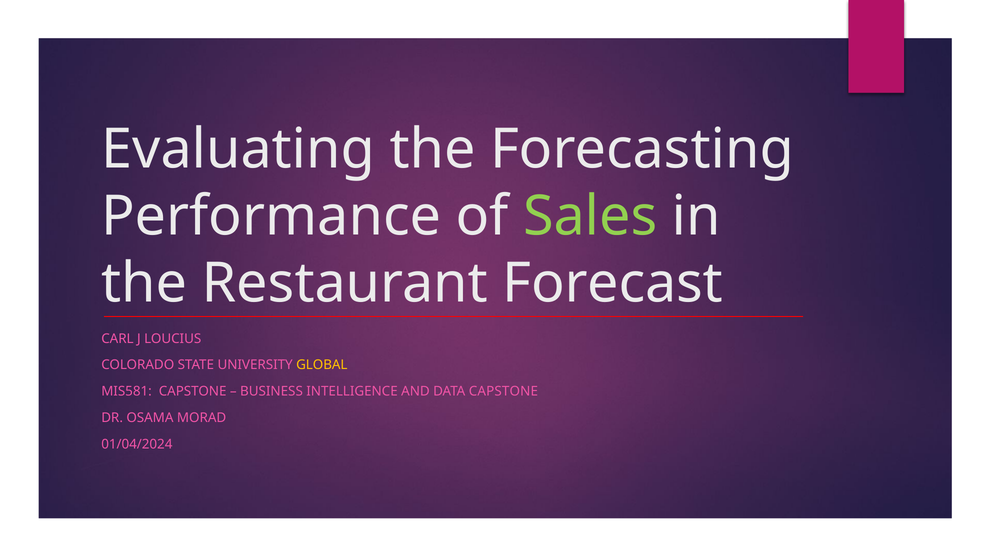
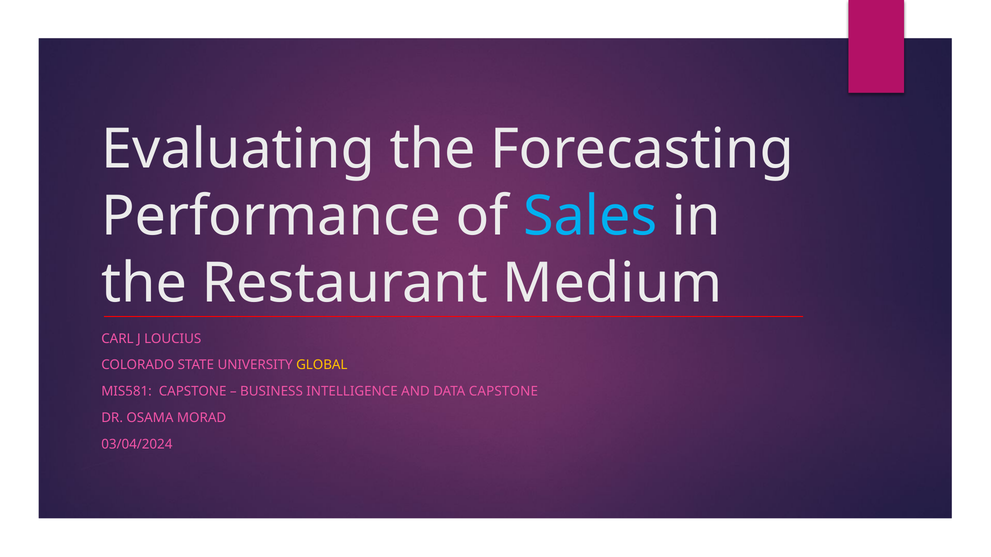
Sales colour: light green -> light blue
Forecast: Forecast -> Medium
01/04/2024: 01/04/2024 -> 03/04/2024
